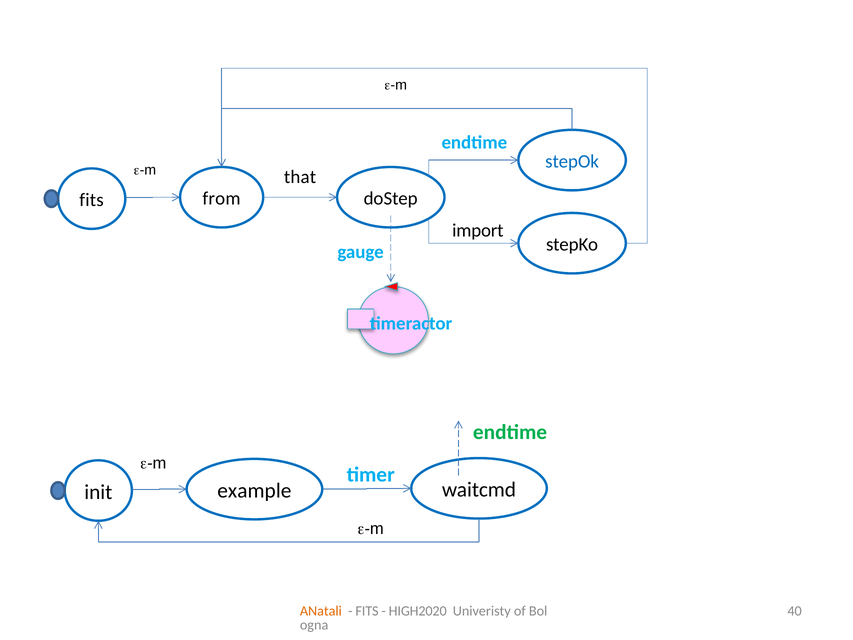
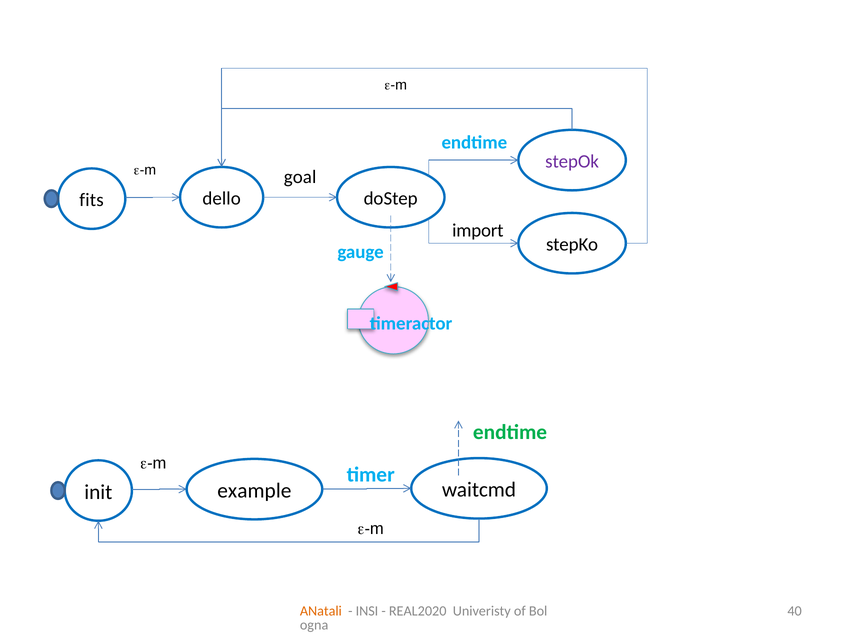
stepOk colour: blue -> purple
that: that -> goal
from: from -> dello
FITS at (367, 611): FITS -> INSI
HIGH2020: HIGH2020 -> REAL2020
